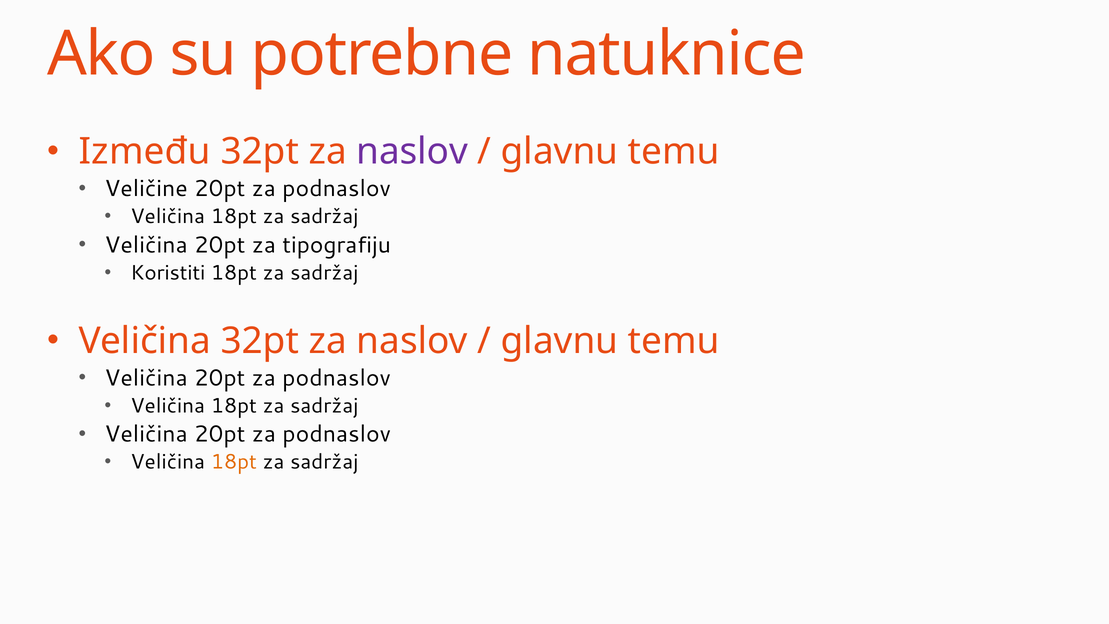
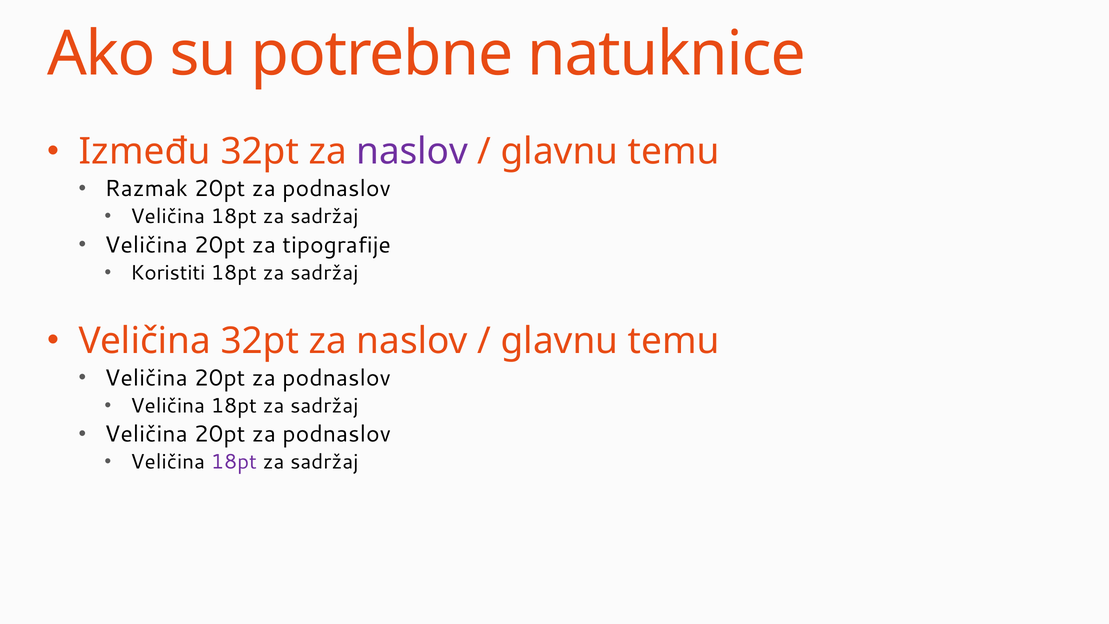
Veličine: Veličine -> Razmak
tipografiju: tipografiju -> tipografije
18pt at (234, 462) colour: orange -> purple
